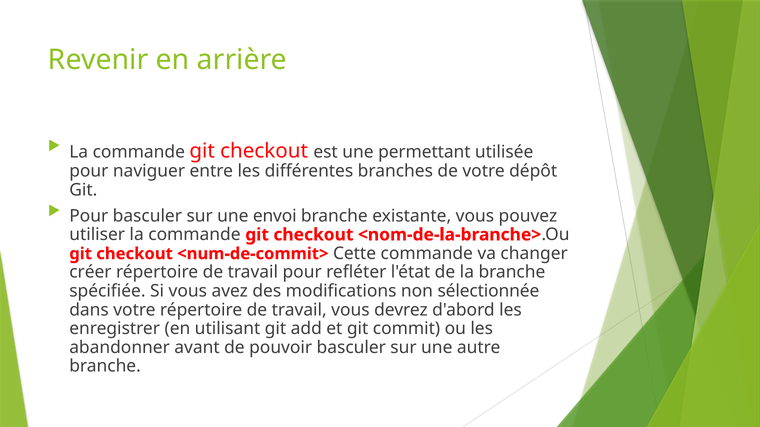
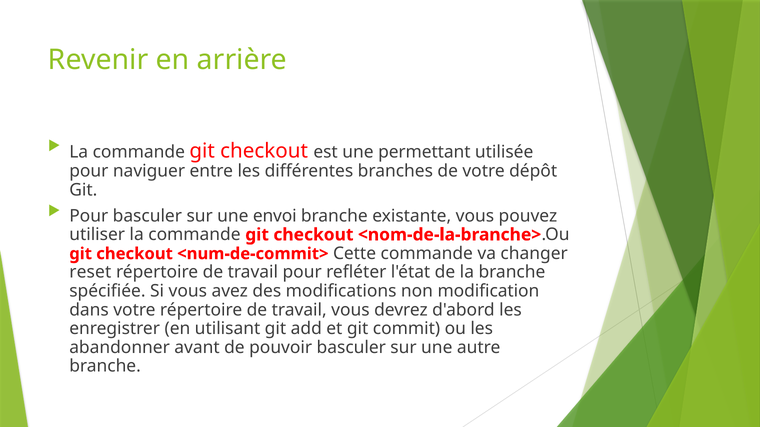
créer: créer -> reset
sélectionnée: sélectionnée -> modification
